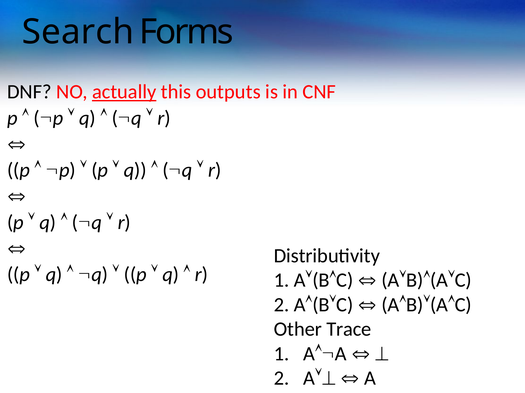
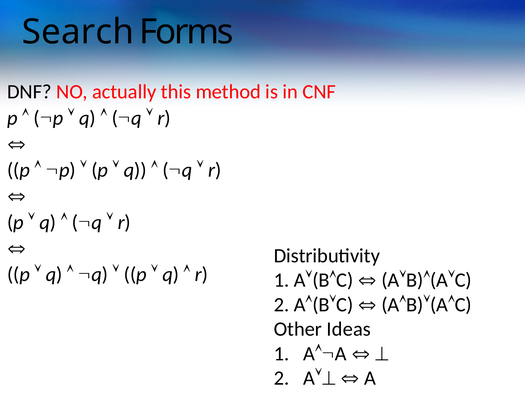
actually underline: present -> none
outputs: outputs -> method
Trace: Trace -> Ideas
